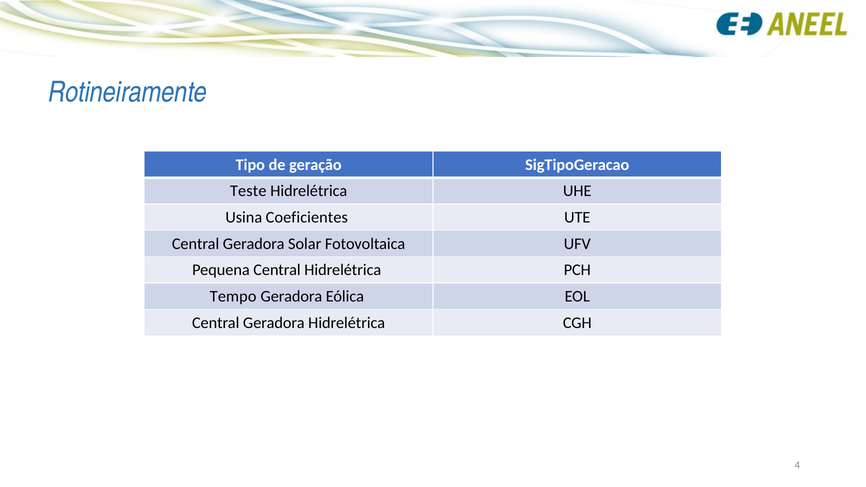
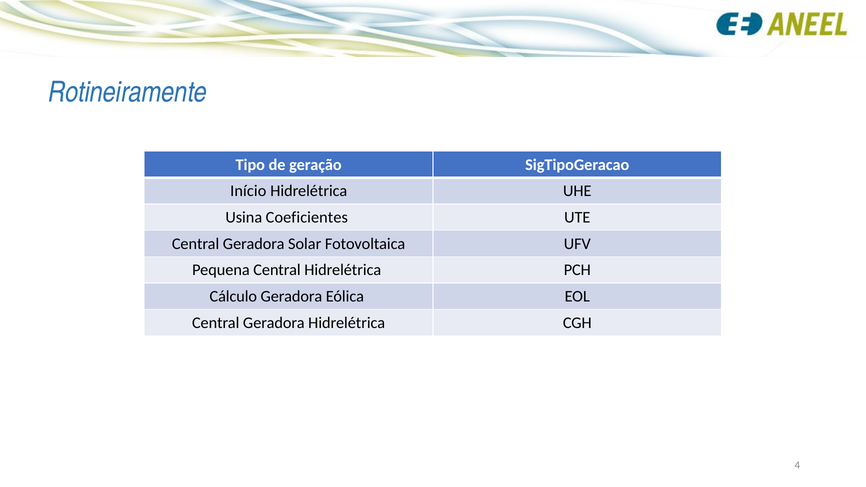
Teste: Teste -> Início
Tempo: Tempo -> Cálculo
